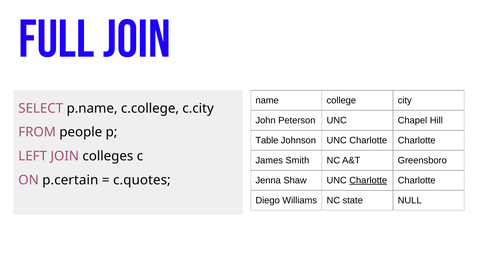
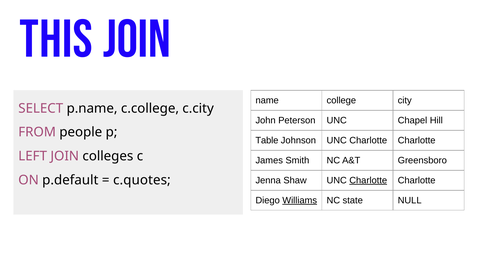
FULL: FULL -> THIS
p.certain: p.certain -> p.default
Williams underline: none -> present
